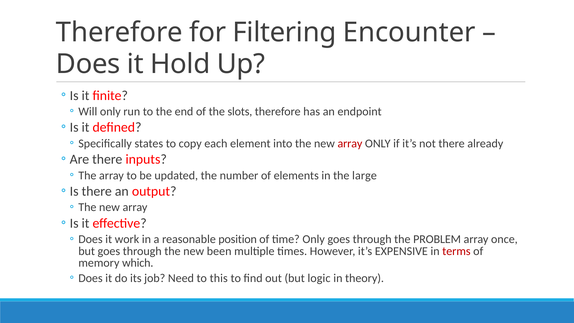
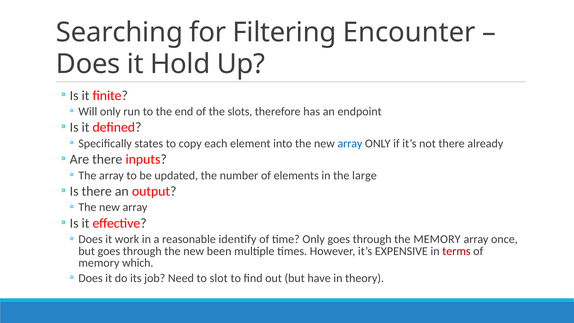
Therefore at (119, 32): Therefore -> Searching
array at (350, 143) colour: red -> blue
position: position -> identify
the PROBLEM: PROBLEM -> MEMORY
this: this -> slot
logic: logic -> have
